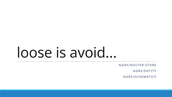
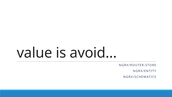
loose: loose -> value
